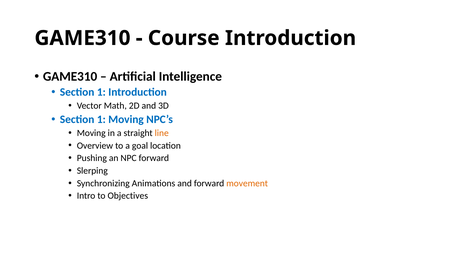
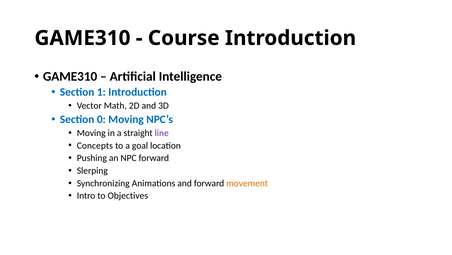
1 at (101, 119): 1 -> 0
line colour: orange -> purple
Overview: Overview -> Concepts
